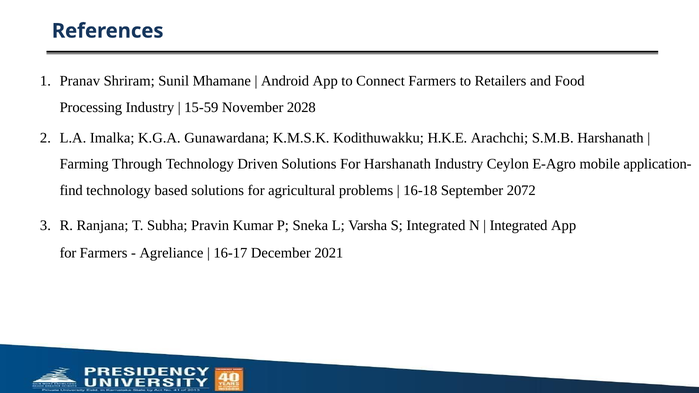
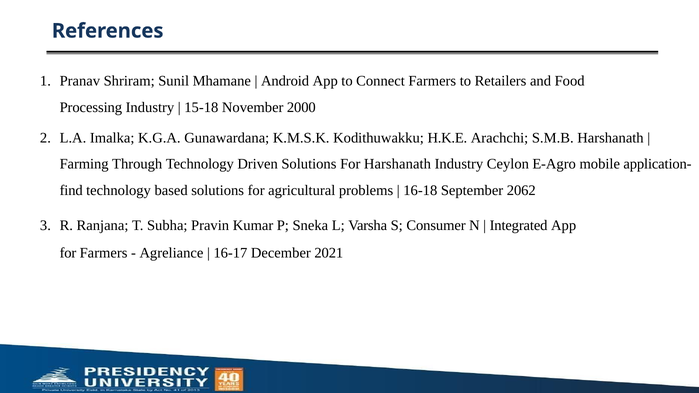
15-59: 15-59 -> 15-18
2028: 2028 -> 2000
2072: 2072 -> 2062
S Integrated: Integrated -> Consumer
